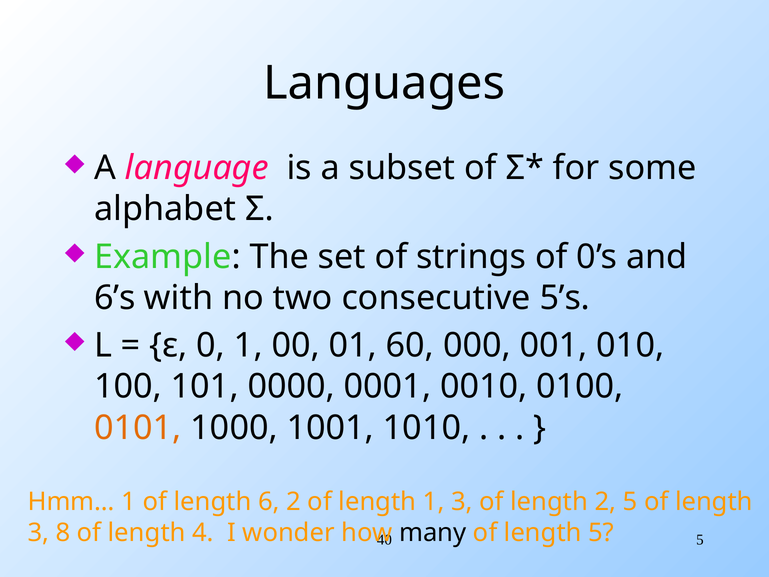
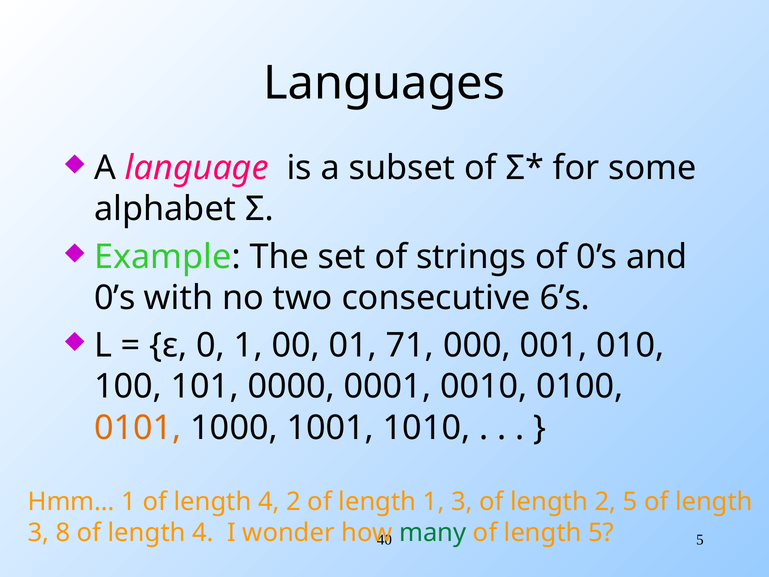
6’s at (115, 298): 6’s -> 0’s
5’s: 5’s -> 6’s
60: 60 -> 71
1 of length 6: 6 -> 4
many colour: black -> green
